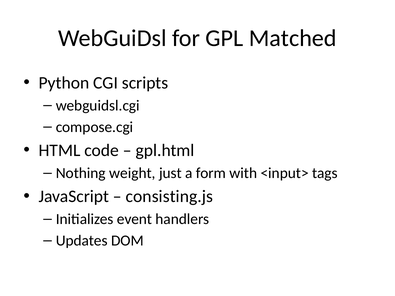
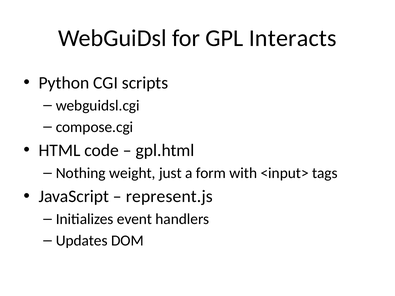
Matched: Matched -> Interacts
consisting.js: consisting.js -> represent.js
